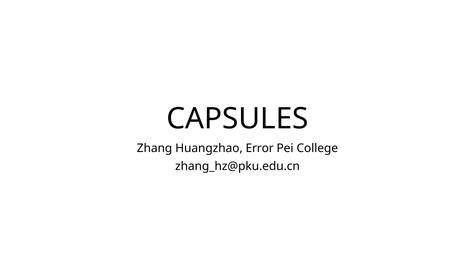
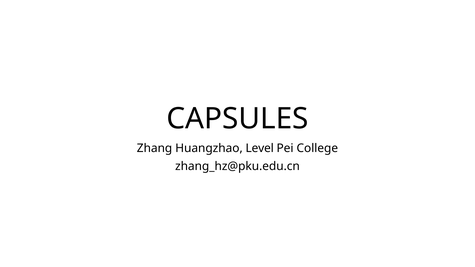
Error: Error -> Level
